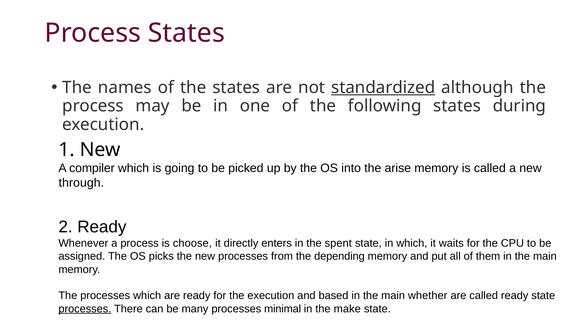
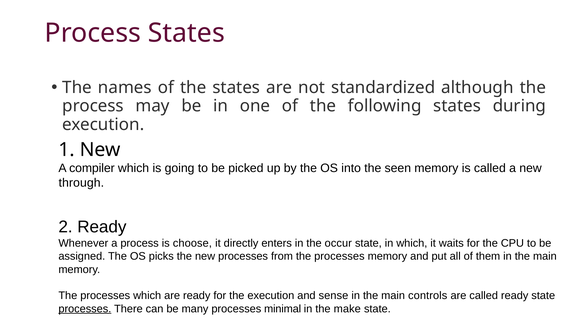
standardized underline: present -> none
arise: arise -> seen
spent: spent -> occur
from the depending: depending -> processes
based: based -> sense
whether: whether -> controls
